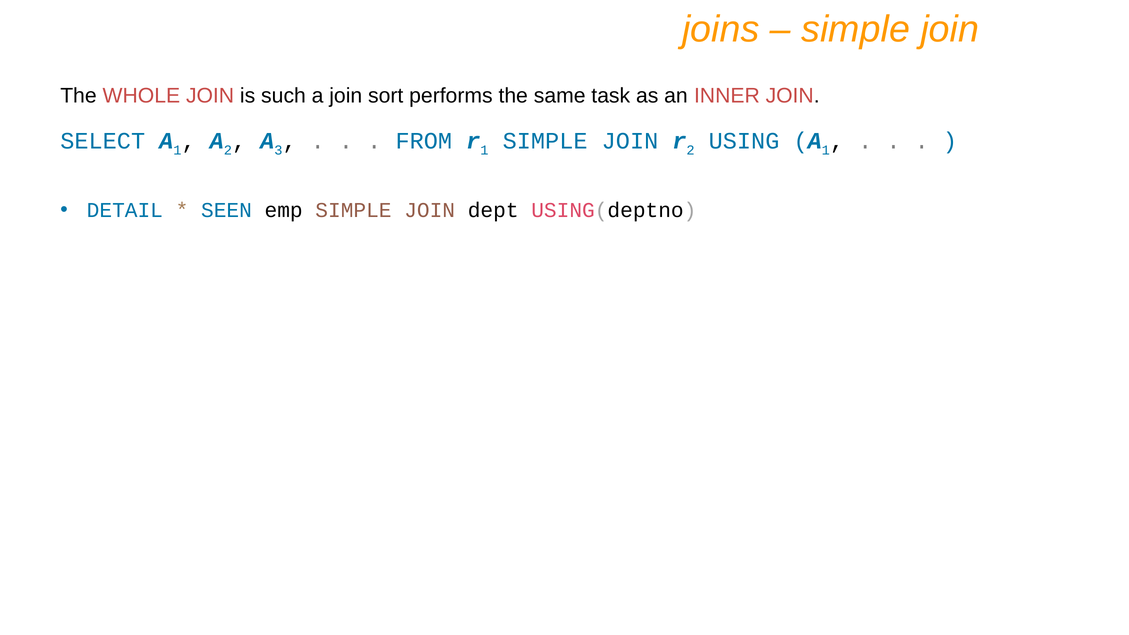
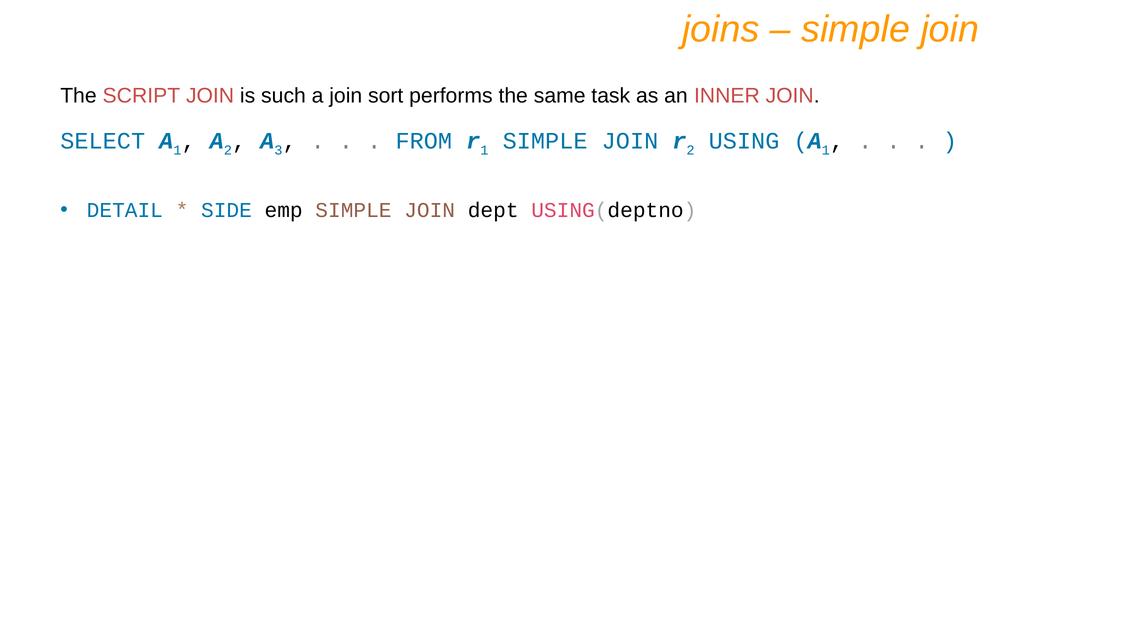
WHOLE: WHOLE -> SCRIPT
SEEN: SEEN -> SIDE
